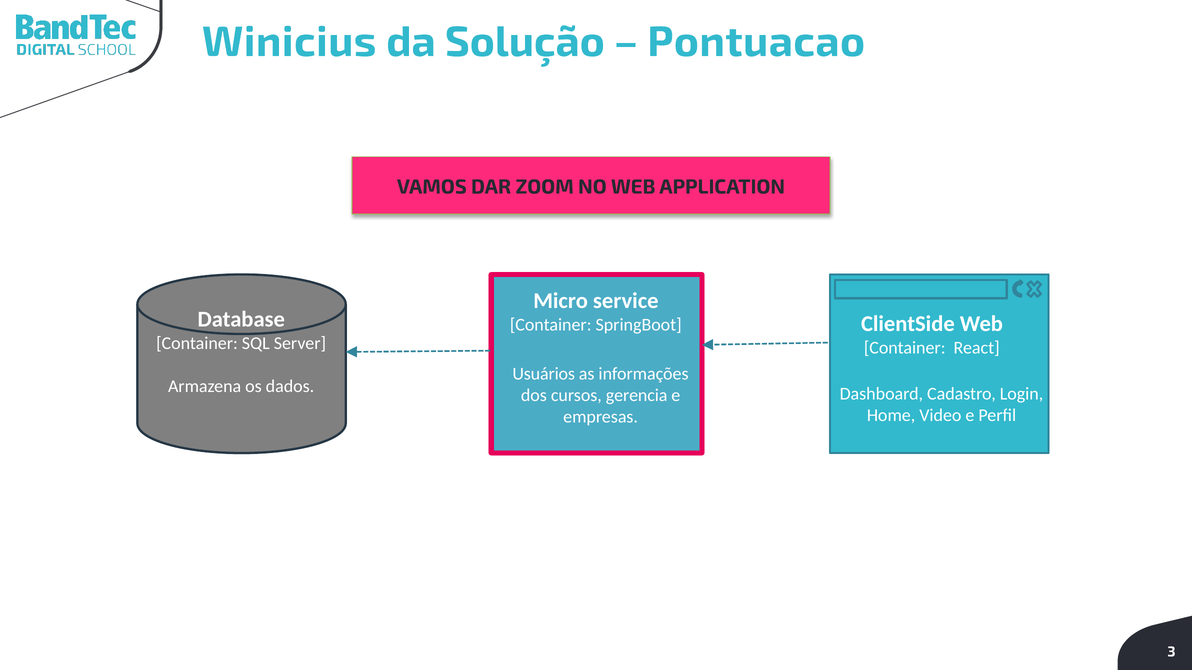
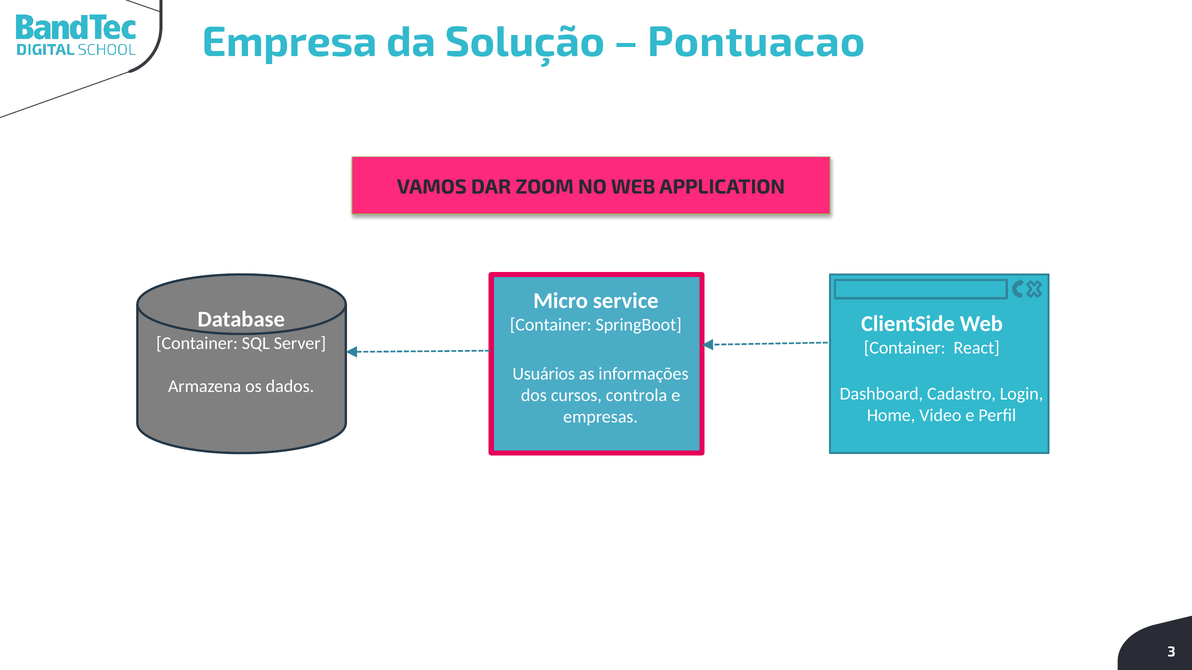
Winicius: Winicius -> Empresa
gerencia: gerencia -> controla
